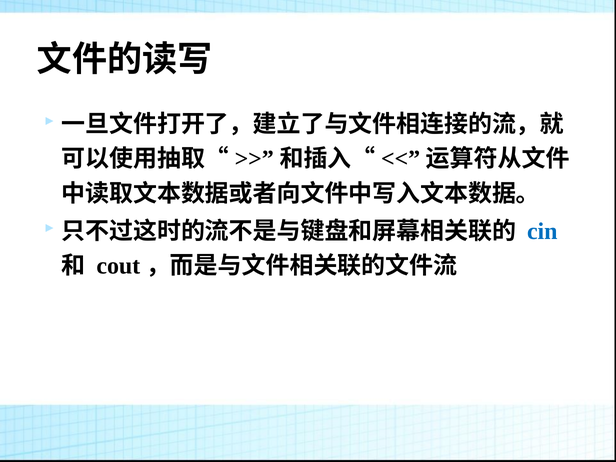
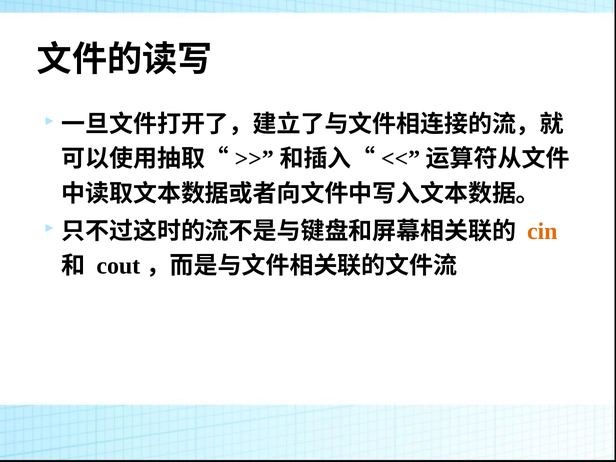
cin colour: blue -> orange
